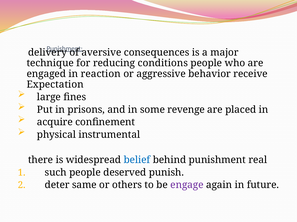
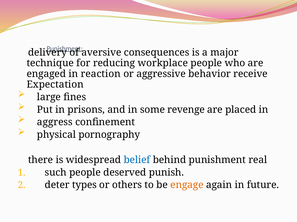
conditions: conditions -> workplace
acquire: acquire -> aggress
instrumental: instrumental -> pornography
same: same -> types
engage colour: purple -> orange
